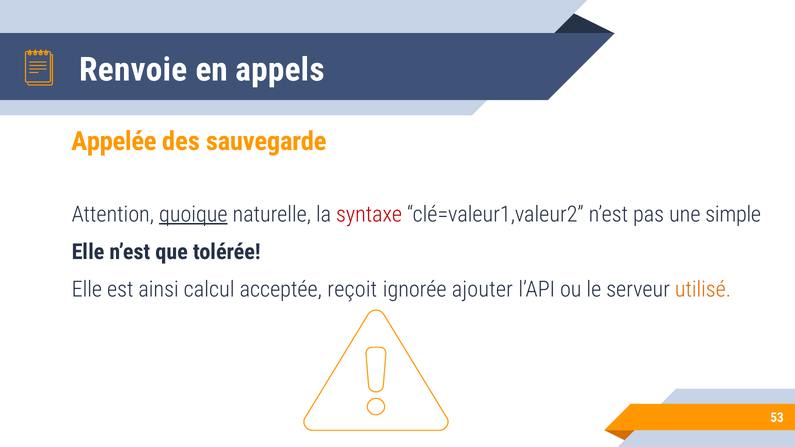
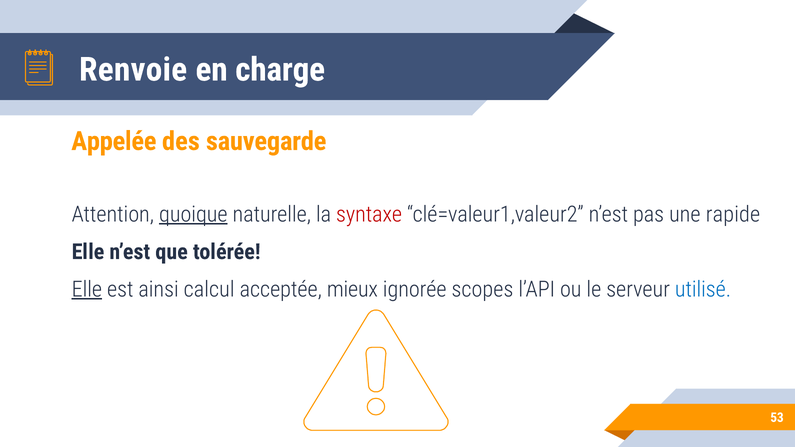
appels: appels -> charge
simple: simple -> rapide
Elle at (87, 289) underline: none -> present
reçoit: reçoit -> mieux
ajouter: ajouter -> scopes
utilisé colour: orange -> blue
